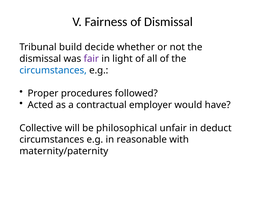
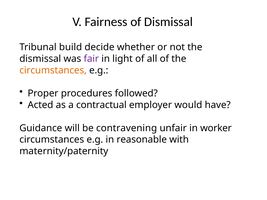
circumstances at (53, 70) colour: blue -> orange
Collective: Collective -> Guidance
philosophical: philosophical -> contravening
deduct: deduct -> worker
